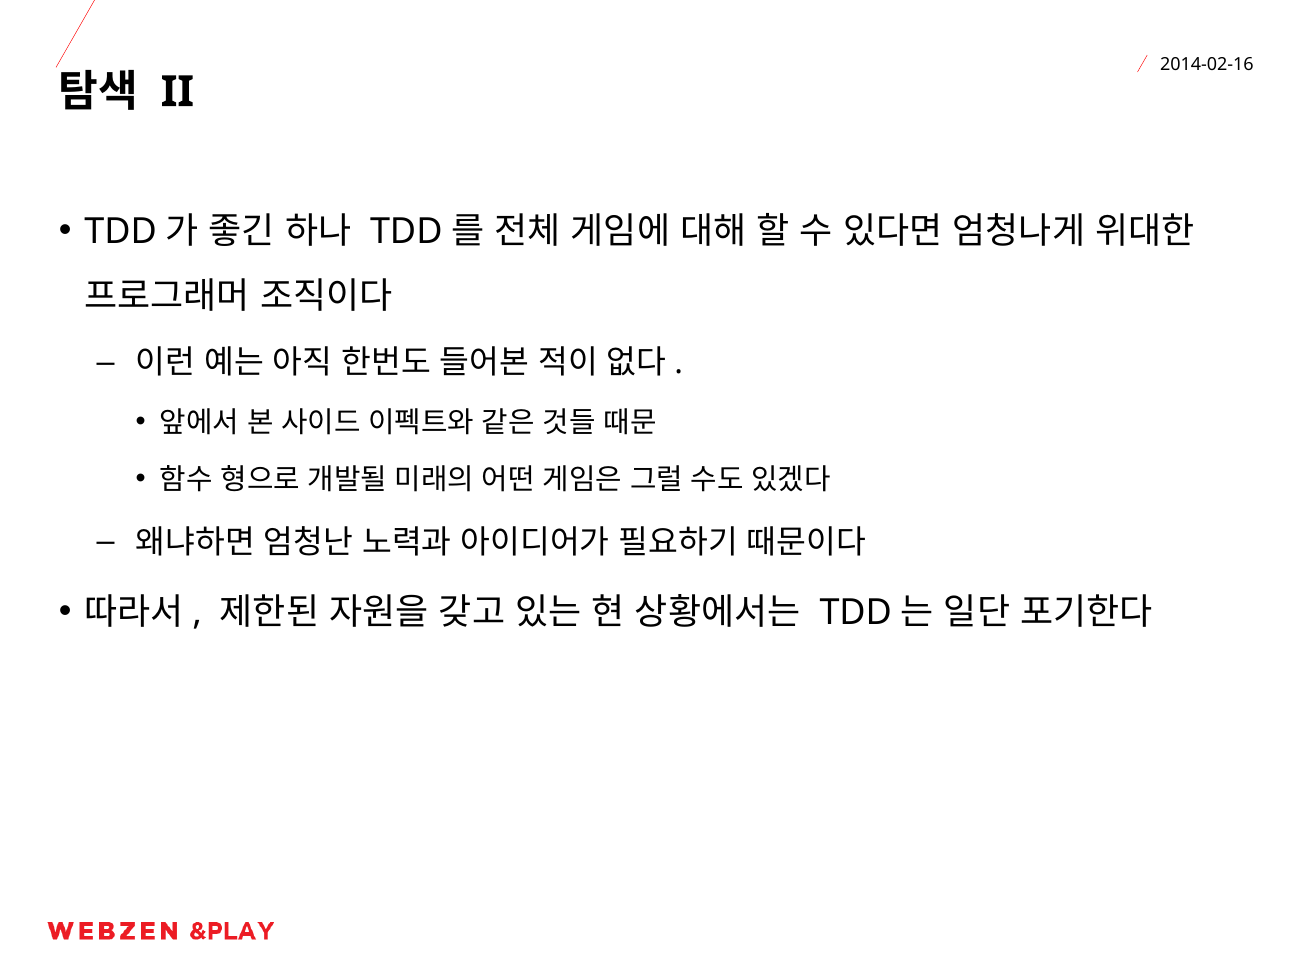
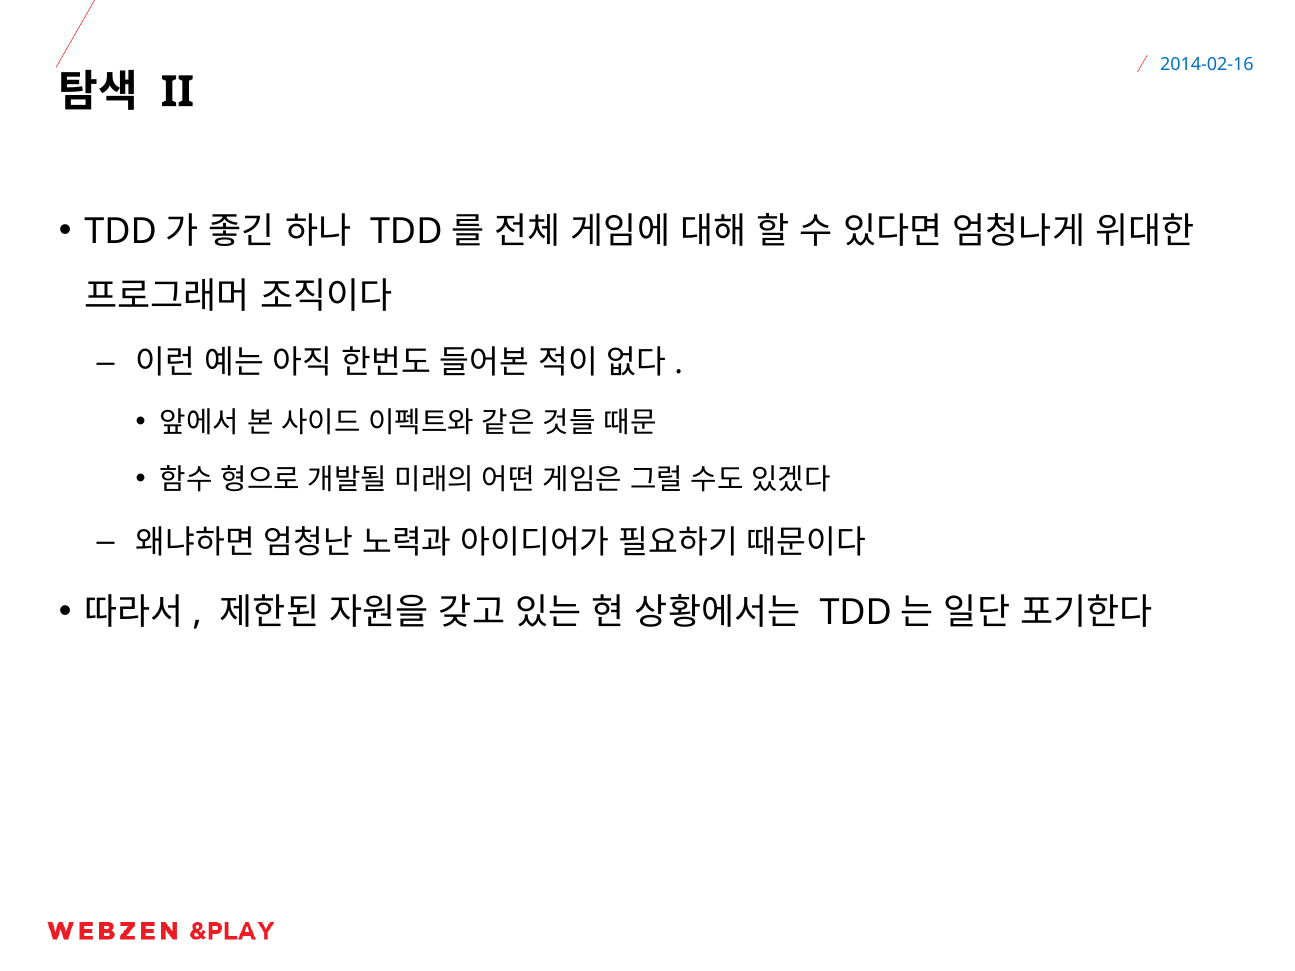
2014-02-16 colour: black -> blue
